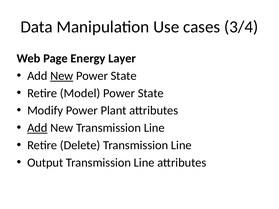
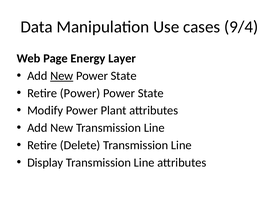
3/4: 3/4 -> 9/4
Retire Model: Model -> Power
Add at (37, 128) underline: present -> none
Output: Output -> Display
